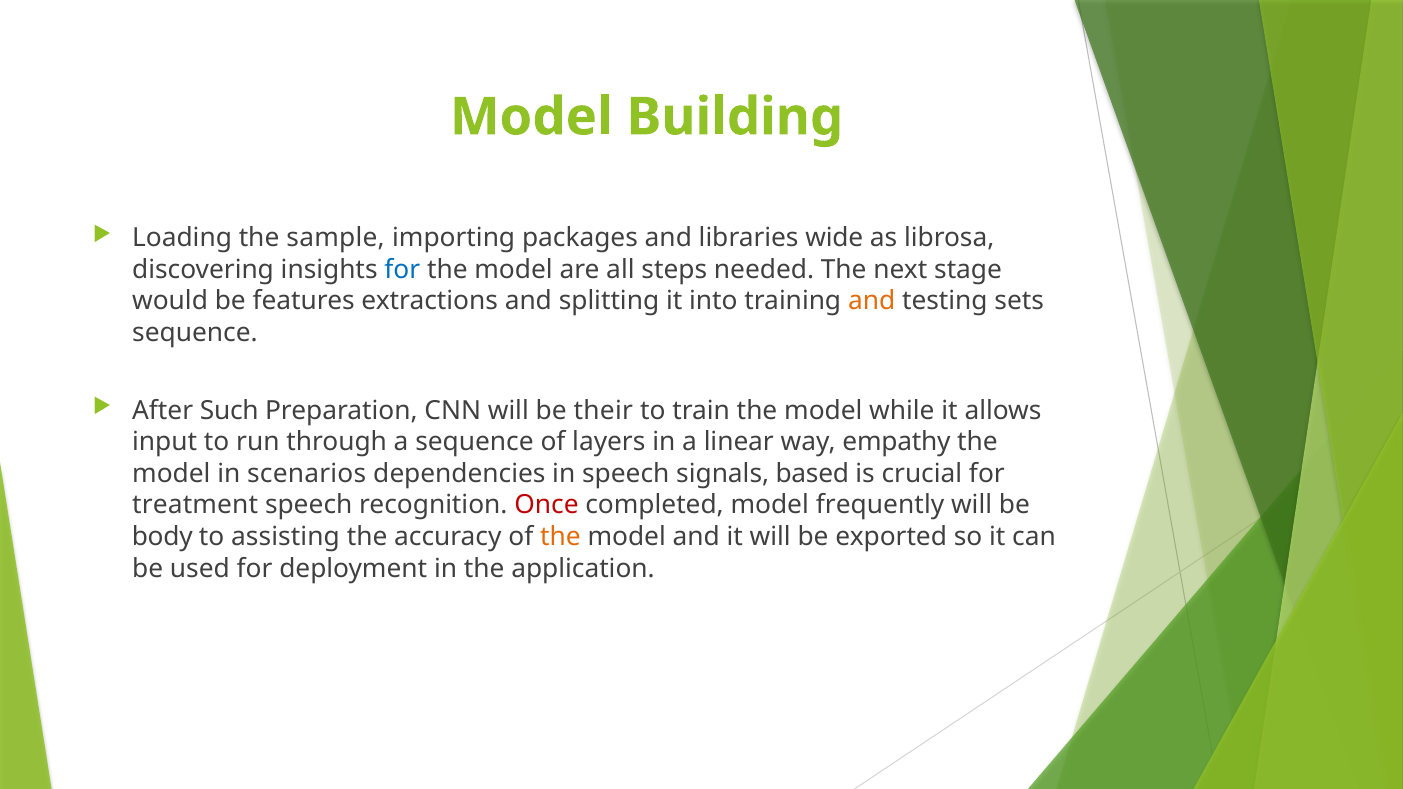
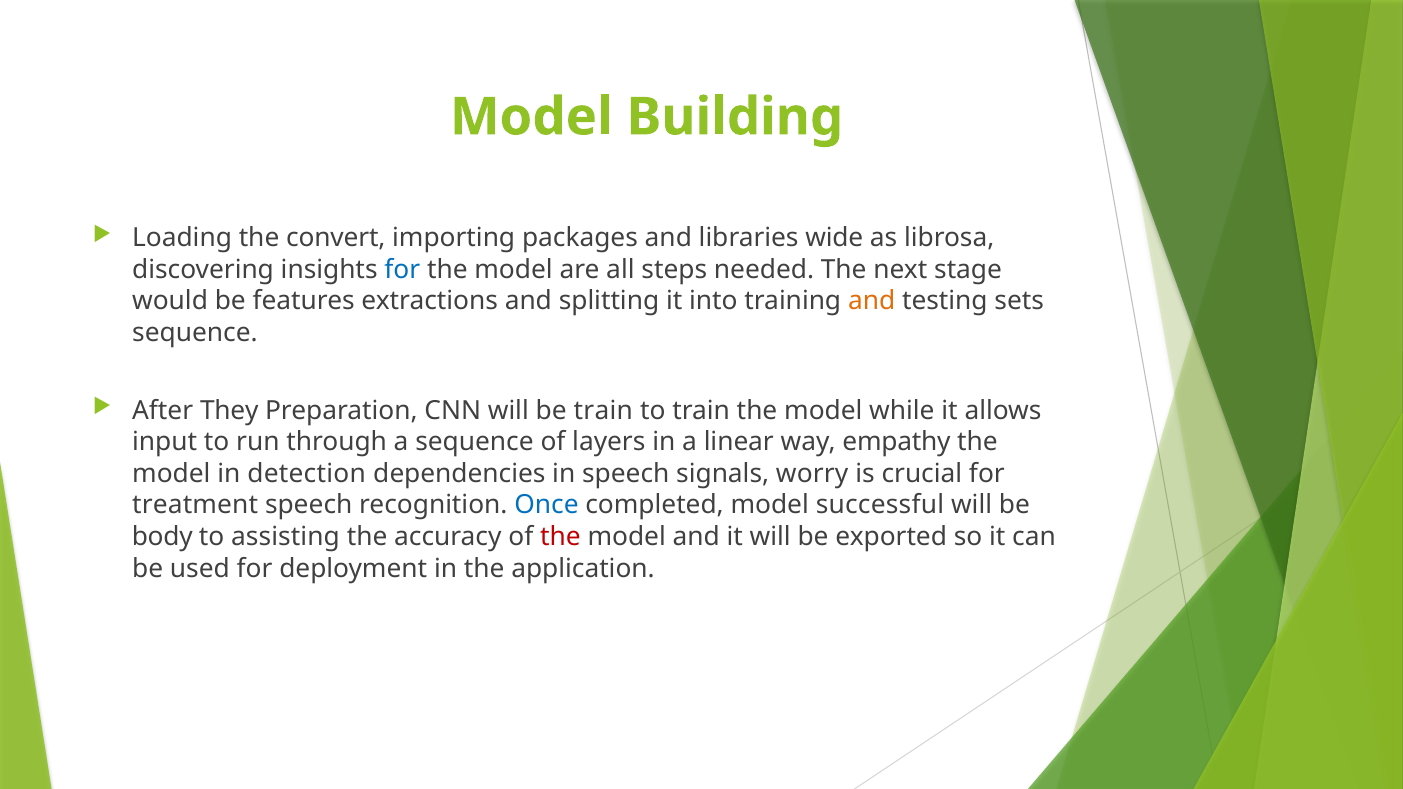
sample: sample -> convert
Such: Such -> They
be their: their -> train
scenarios: scenarios -> detection
based: based -> worry
Once colour: red -> blue
frequently: frequently -> successful
the at (560, 537) colour: orange -> red
